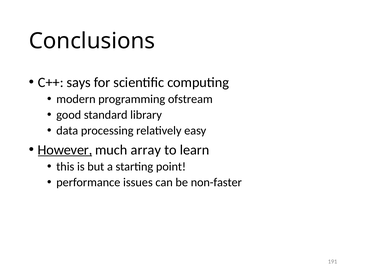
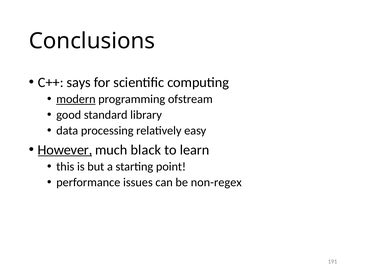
modern underline: none -> present
array: array -> black
non-faster: non-faster -> non-regex
